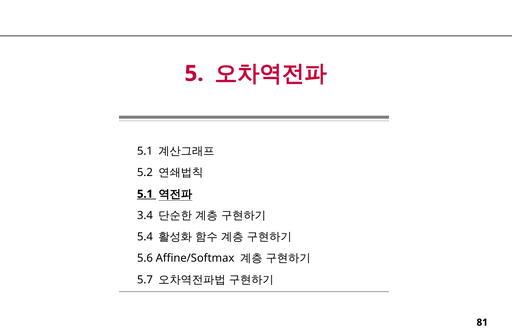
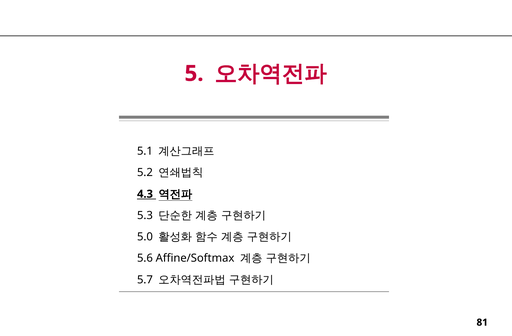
5.1 at (145, 194): 5.1 -> 4.3
3.4: 3.4 -> 5.3
5.4: 5.4 -> 5.0
